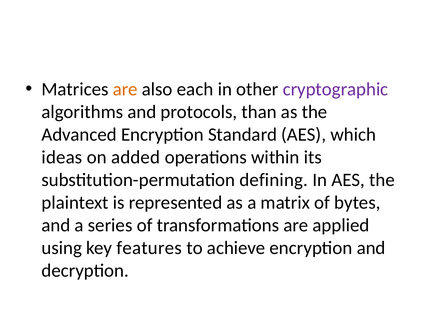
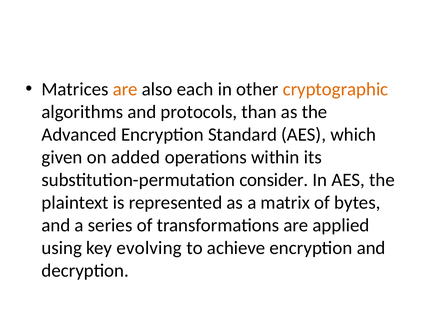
cryptographic colour: purple -> orange
ideas: ideas -> given
defining: defining -> consider
features: features -> evolving
